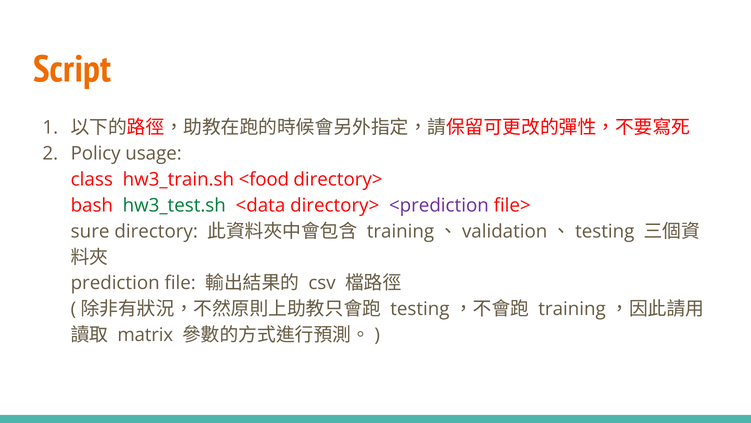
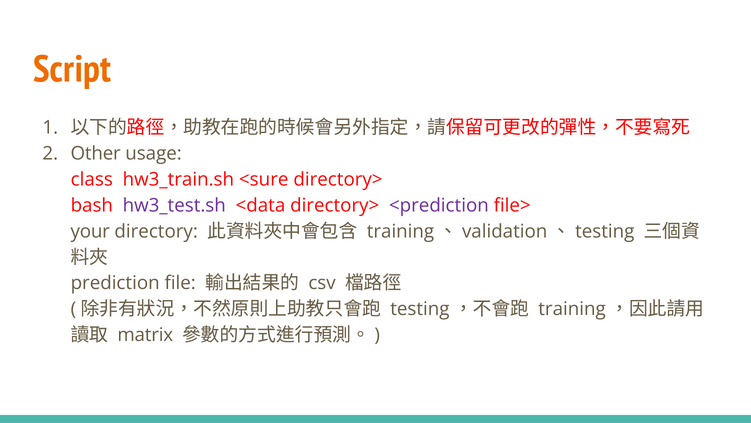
Policy: Policy -> Other
<food: <food -> <sure
hw3_test.sh colour: green -> purple
sure: sure -> your
